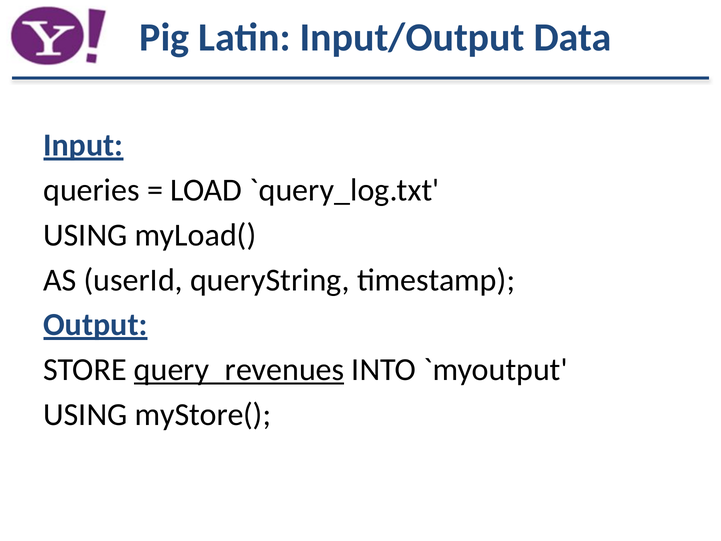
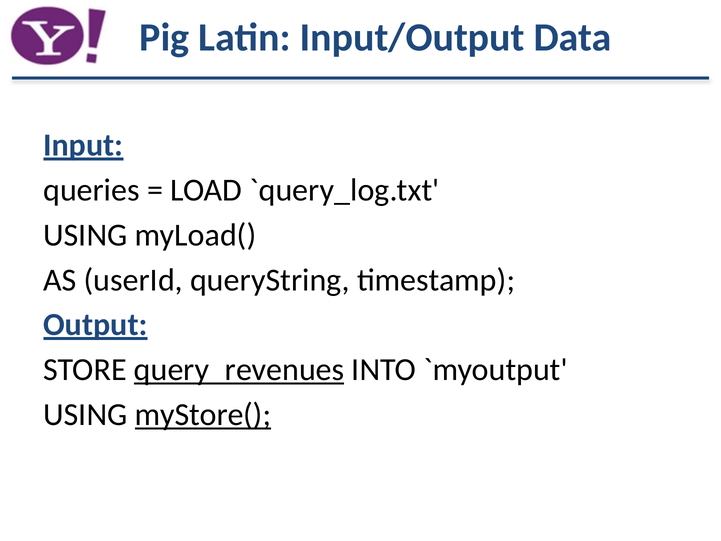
myStore( underline: none -> present
